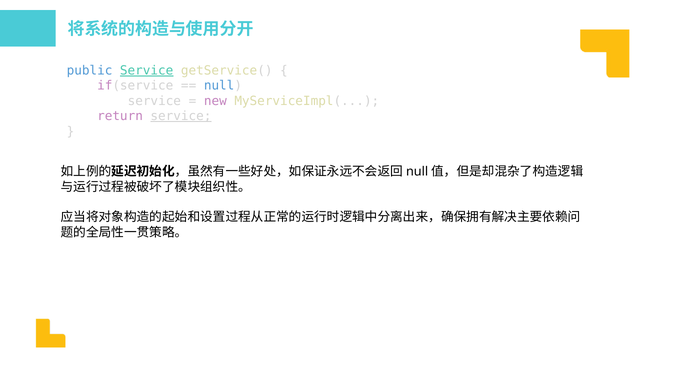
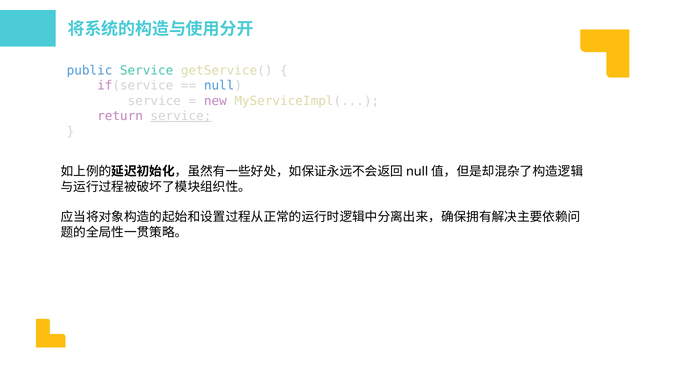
Service at (147, 71) underline: present -> none
